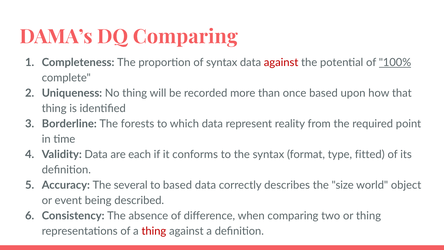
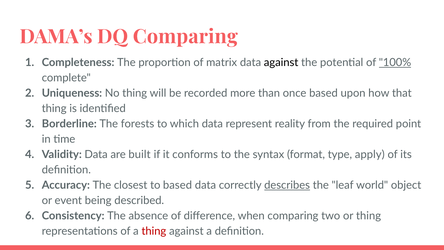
of syntax: syntax -> matrix
against at (281, 62) colour: red -> black
each: each -> built
fitted: fitted -> apply
several: several -> closest
describes underline: none -> present
size: size -> leaf
